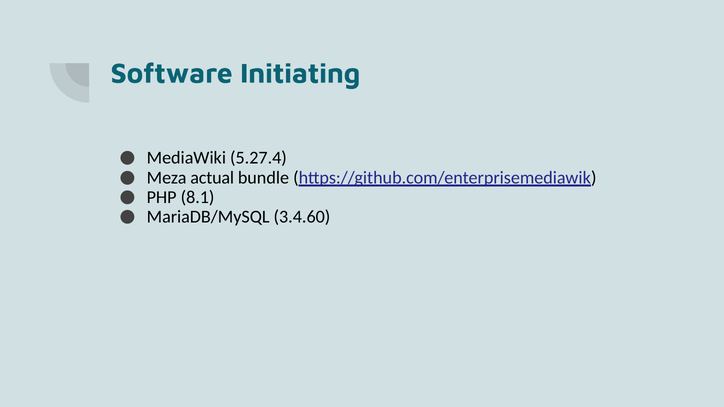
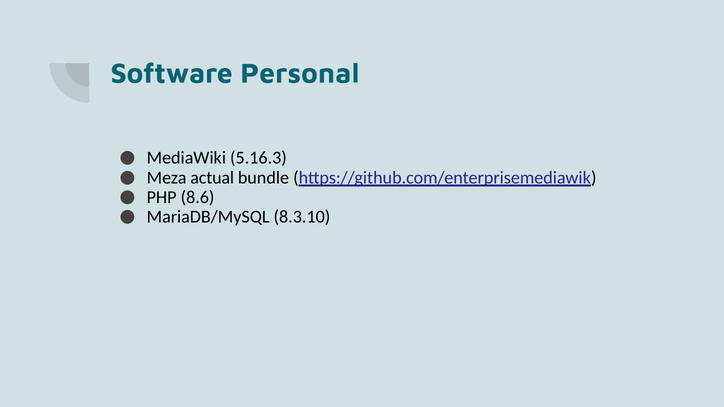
Initiating: Initiating -> Personal
5.27.4: 5.27.4 -> 5.16.3
8.1: 8.1 -> 8.6
3.4.60: 3.4.60 -> 8.3.10
